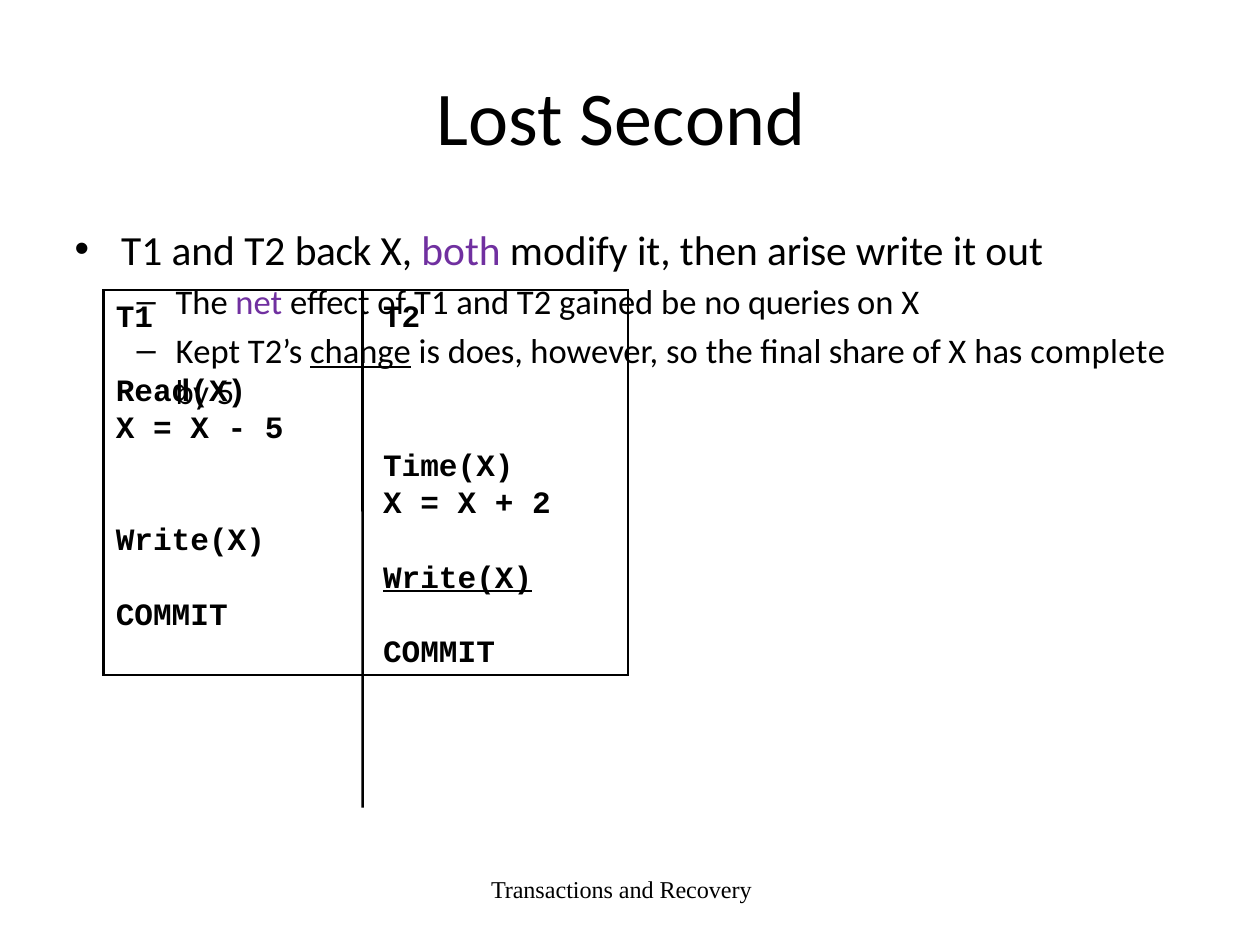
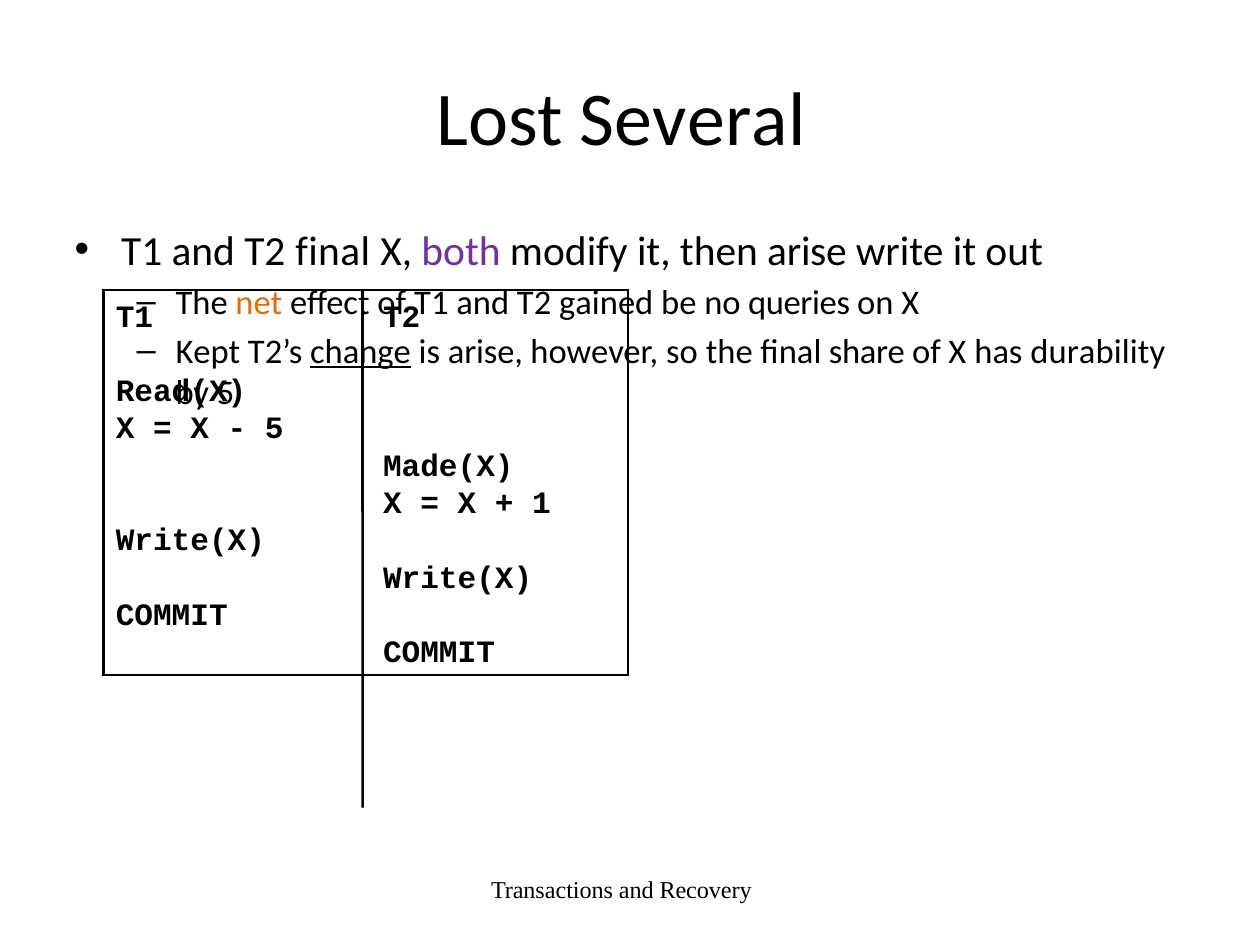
Second: Second -> Several
T2 back: back -> final
net colour: purple -> orange
is does: does -> arise
complete: complete -> durability
Time(X: Time(X -> Made(X
2: 2 -> 1
Write(X at (458, 578) underline: present -> none
